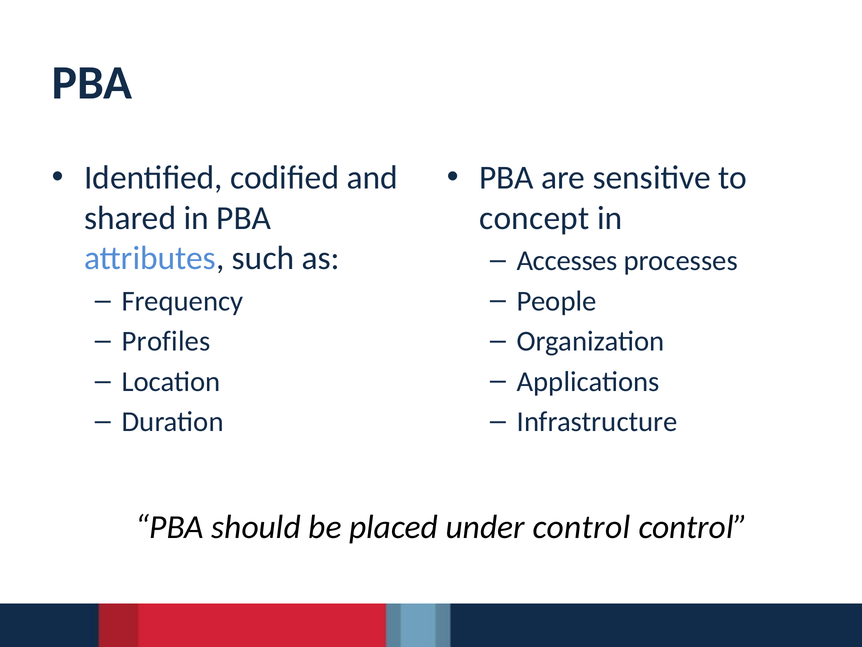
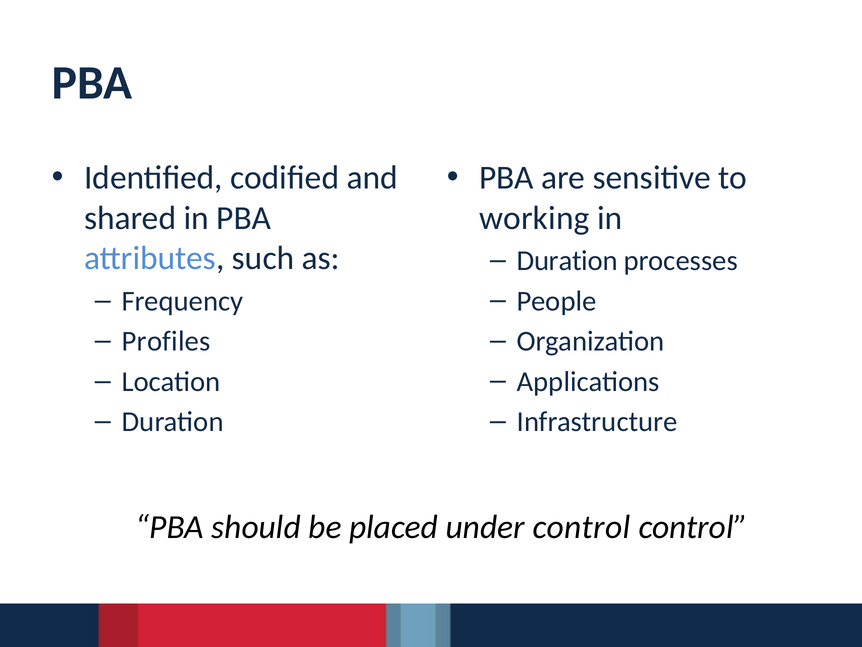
concept: concept -> working
Accesses at (567, 261): Accesses -> Duration
